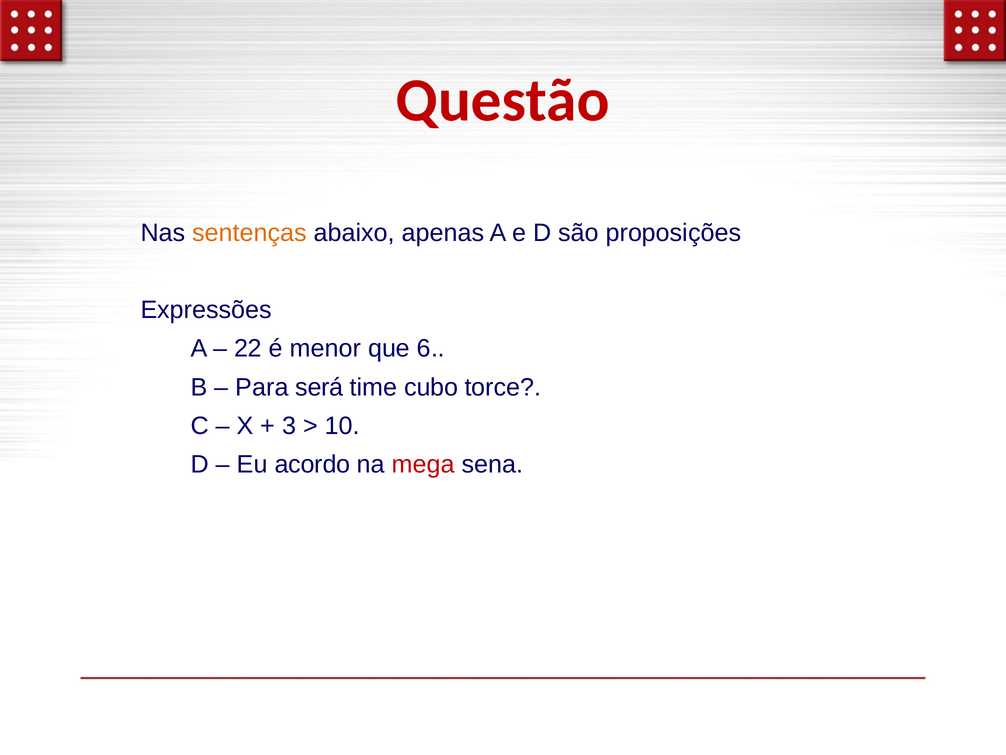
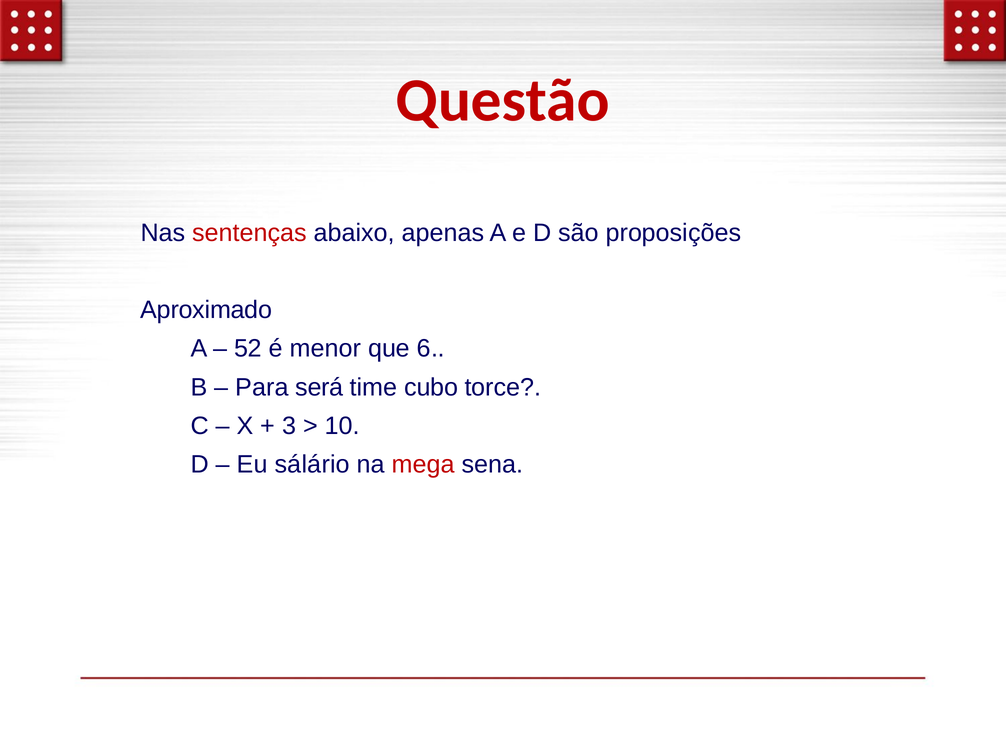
sentenças colour: orange -> red
Expressões: Expressões -> Aproximado
22: 22 -> 52
acordo: acordo -> sálário
